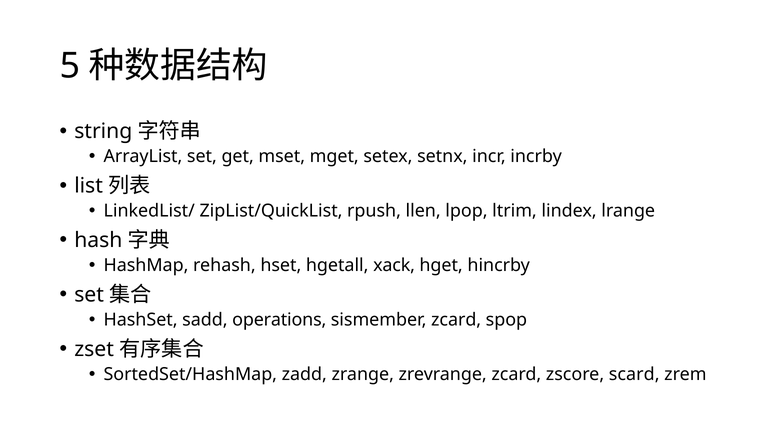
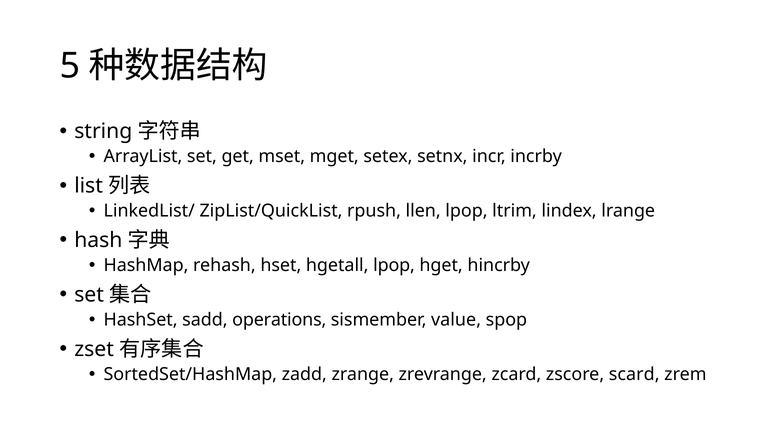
hgetall xack: xack -> lpop
sismember zcard: zcard -> value
